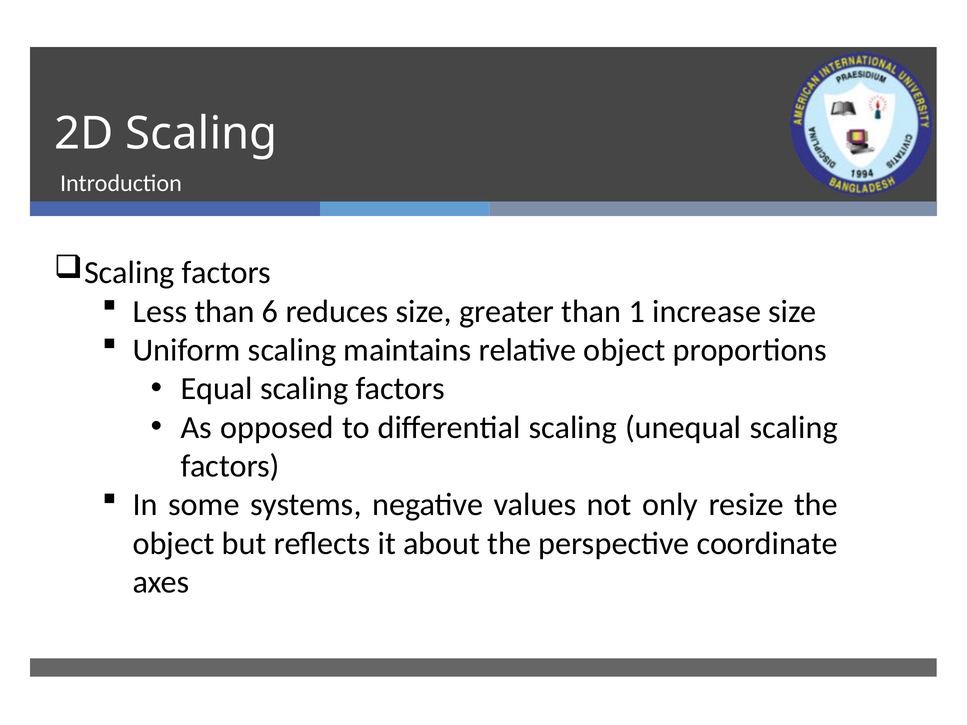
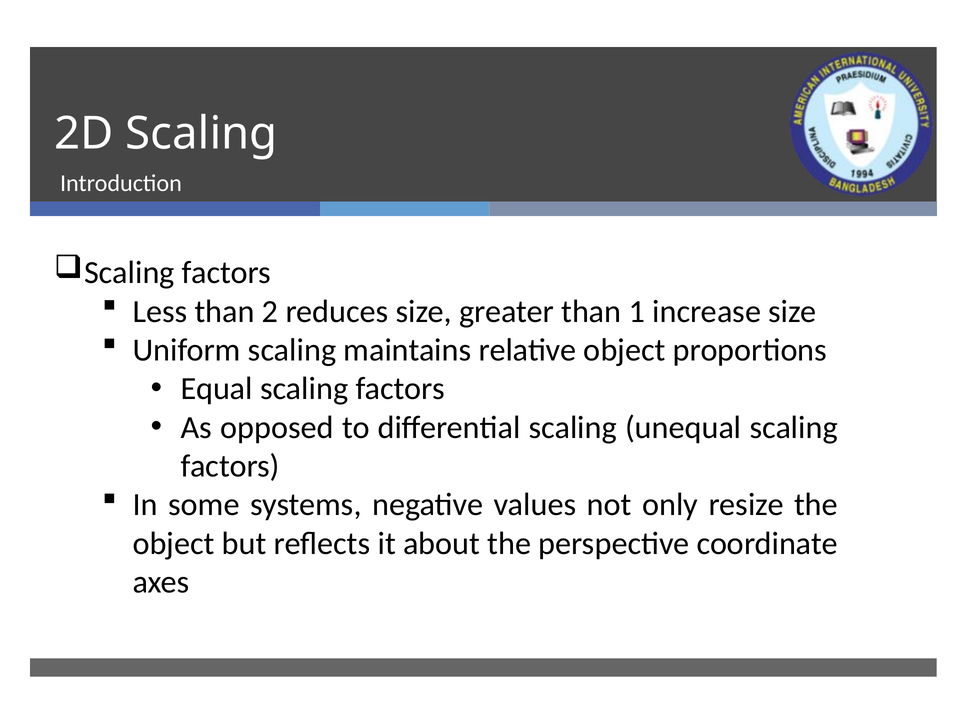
6: 6 -> 2
